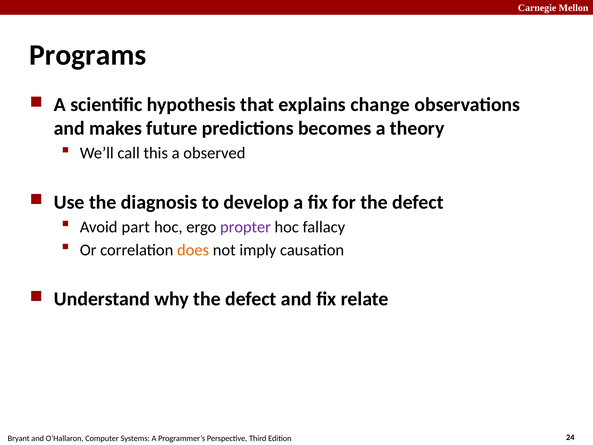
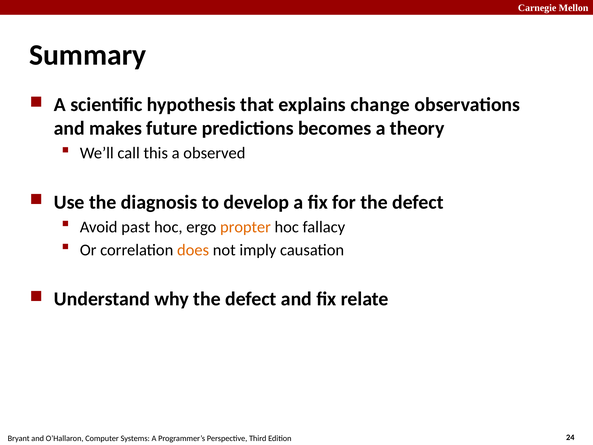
Programs: Programs -> Summary
part: part -> past
propter colour: purple -> orange
